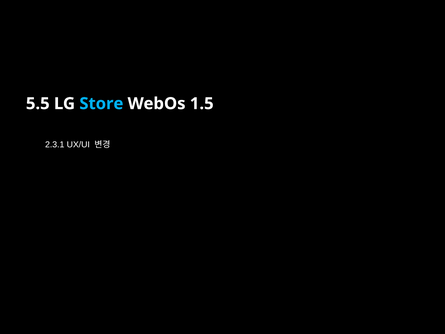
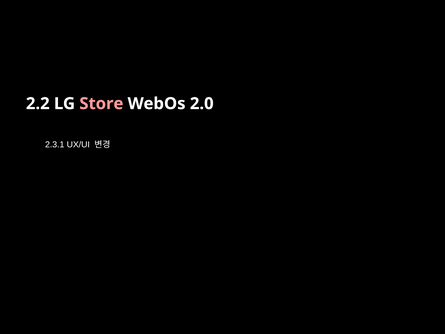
5.5: 5.5 -> 2.2
Store colour: light blue -> pink
1.5: 1.5 -> 2.0
